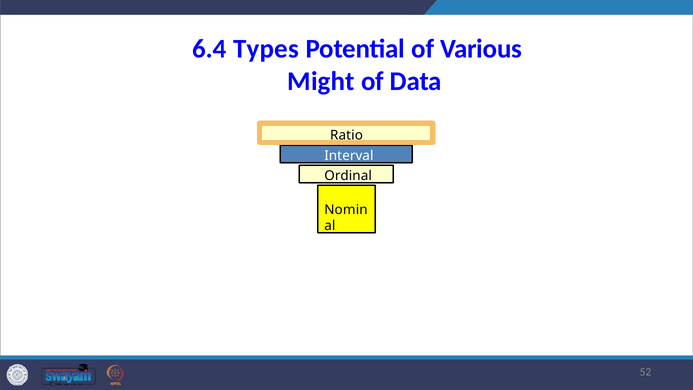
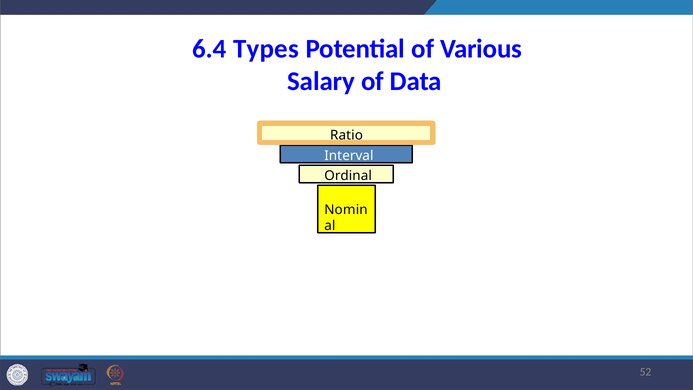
Might: Might -> Salary
